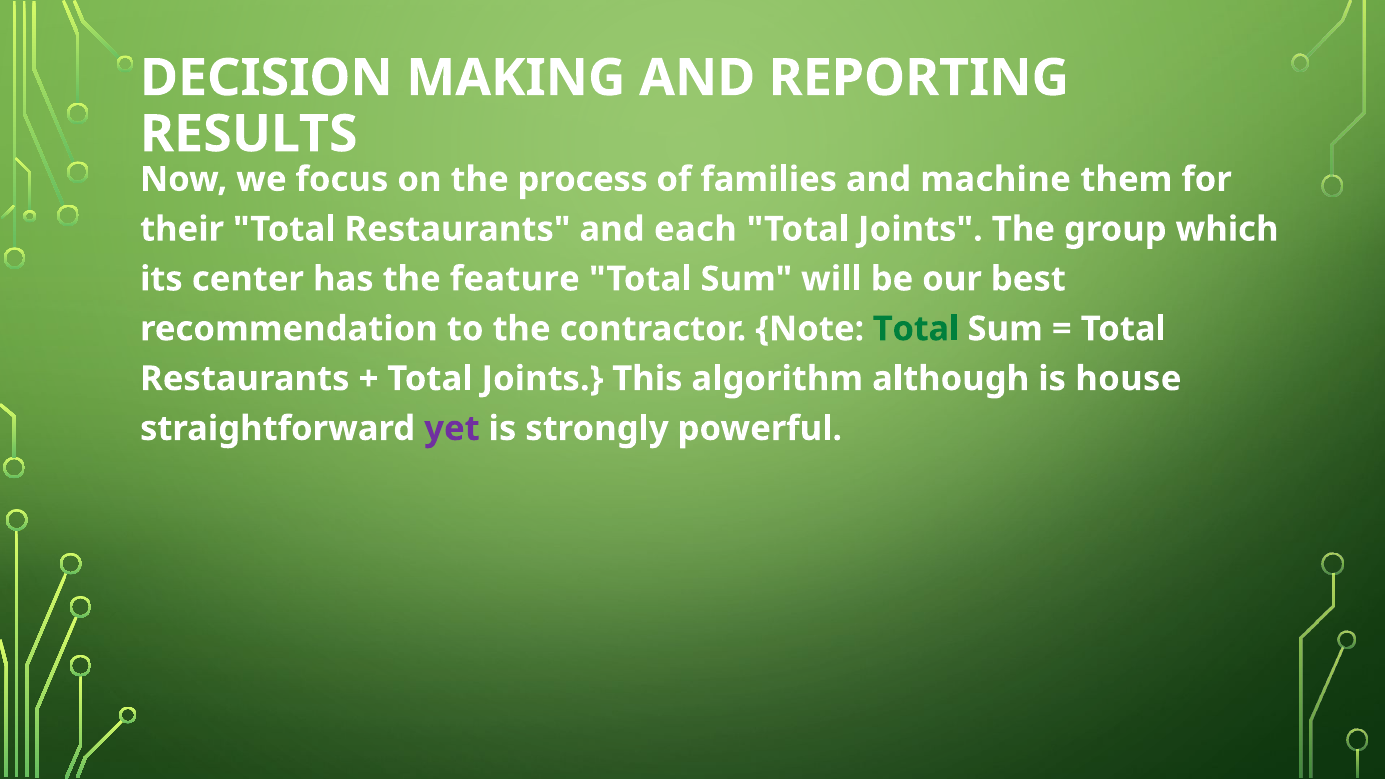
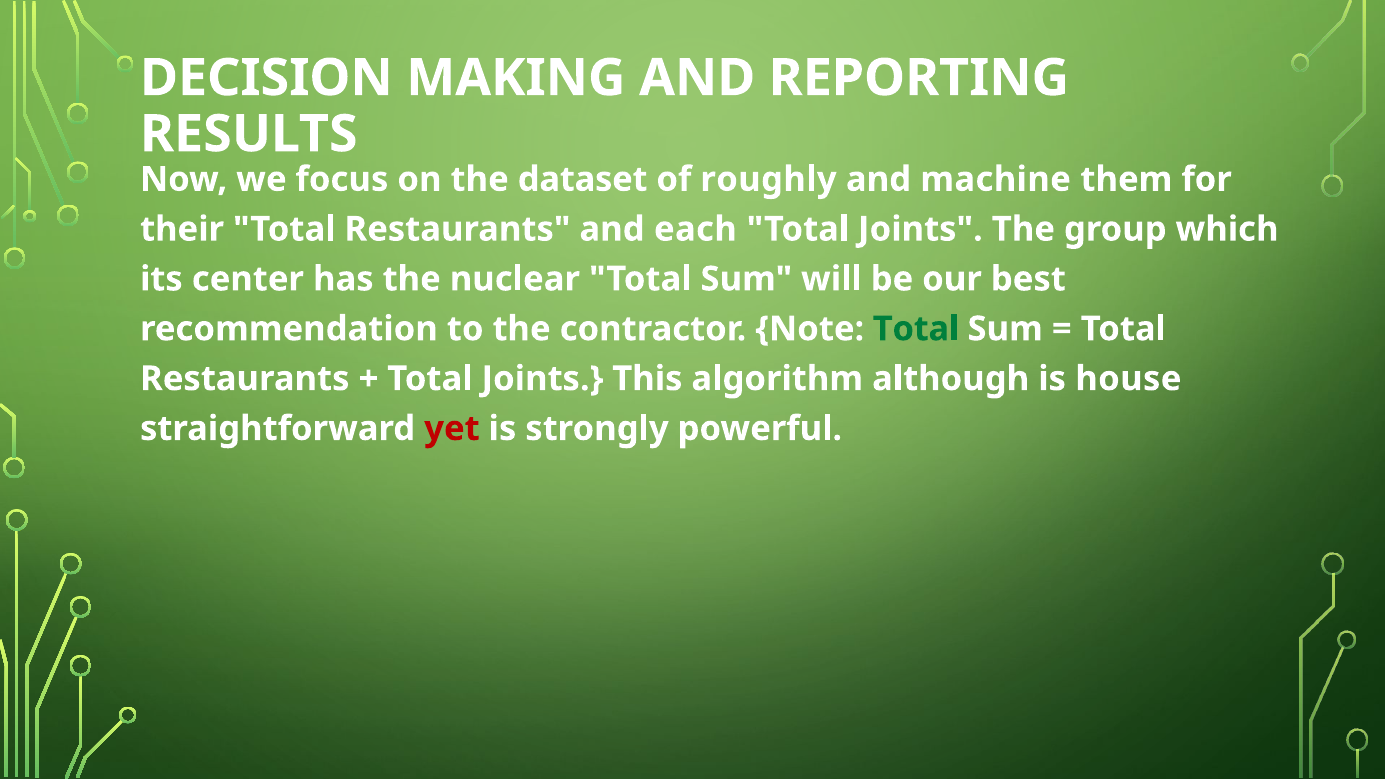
process: process -> dataset
families: families -> roughly
feature: feature -> nuclear
yet colour: purple -> red
